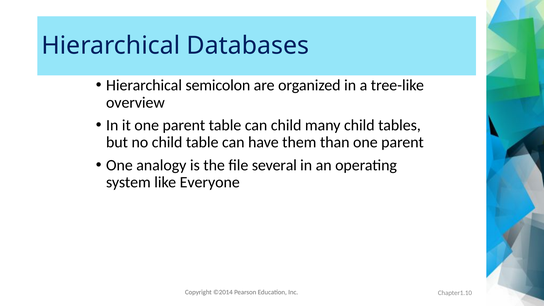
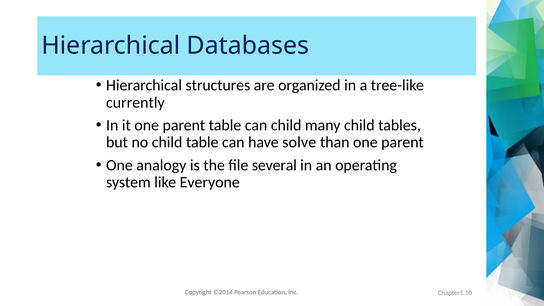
semicolon: semicolon -> structures
overview: overview -> currently
them: them -> solve
